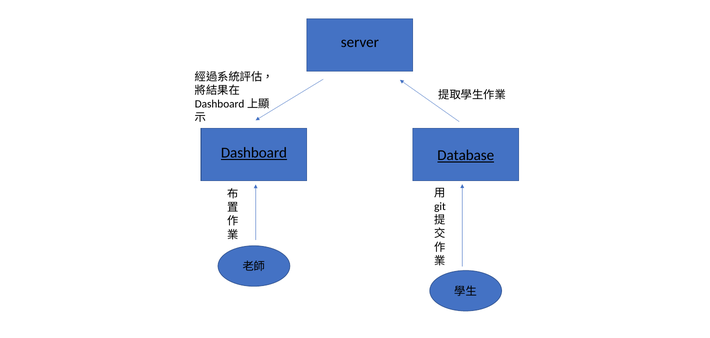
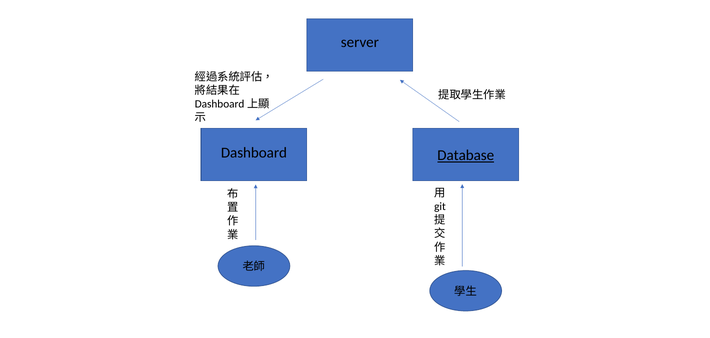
Dashboard underline: present -> none
